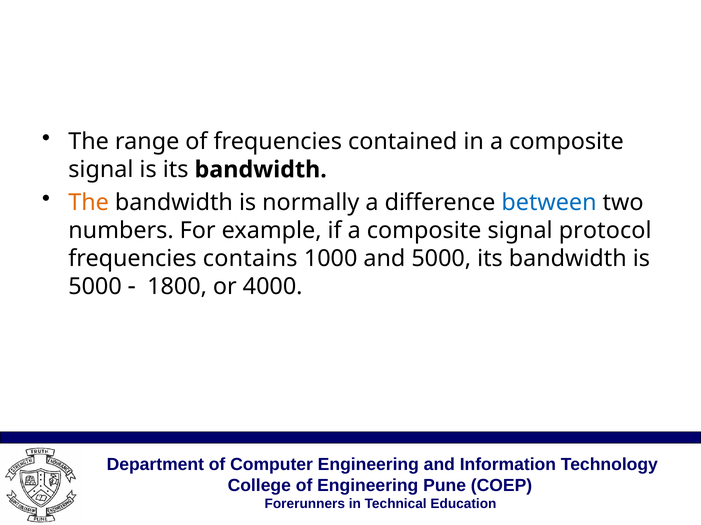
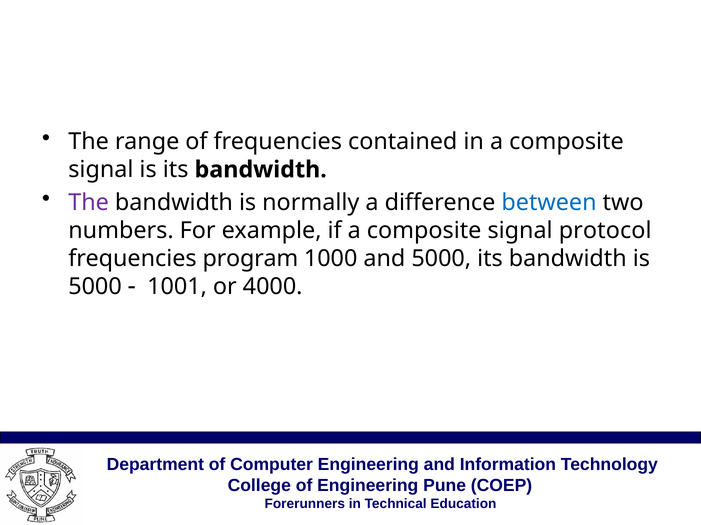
The at (89, 203) colour: orange -> purple
contains: contains -> program
1800: 1800 -> 1001
